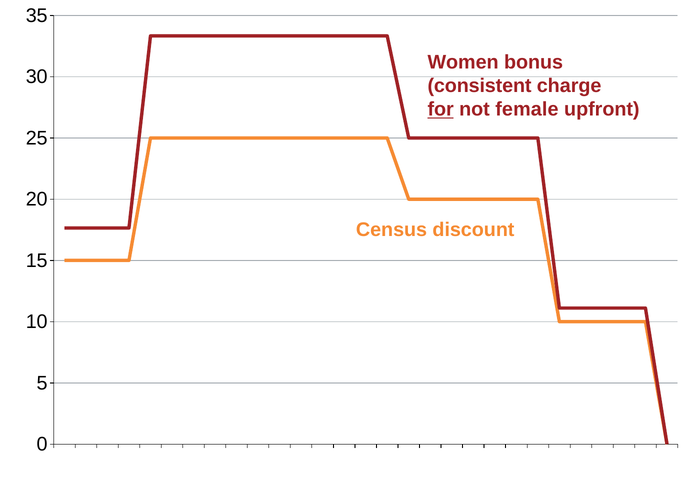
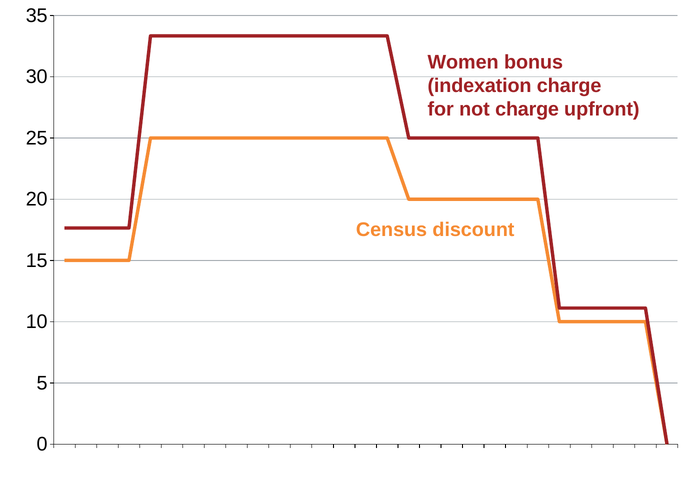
consistent: consistent -> indexation
for underline: present -> none
not female: female -> charge
